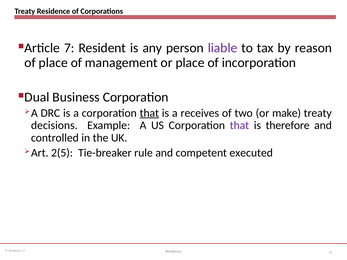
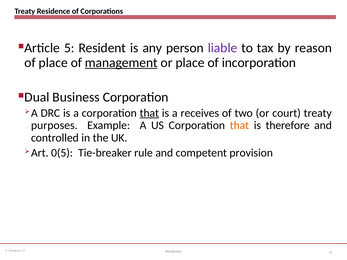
7: 7 -> 5
management underline: none -> present
make: make -> court
decisions: decisions -> purposes
that at (239, 126) colour: purple -> orange
2(5: 2(5 -> 0(5
executed: executed -> provision
